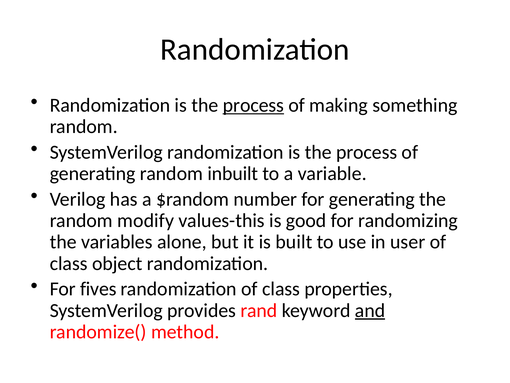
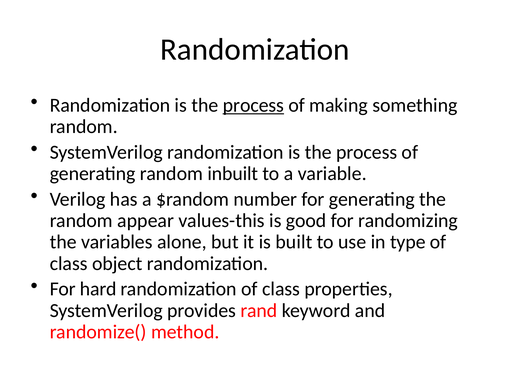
modify: modify -> appear
user: user -> type
fives: fives -> hard
and underline: present -> none
